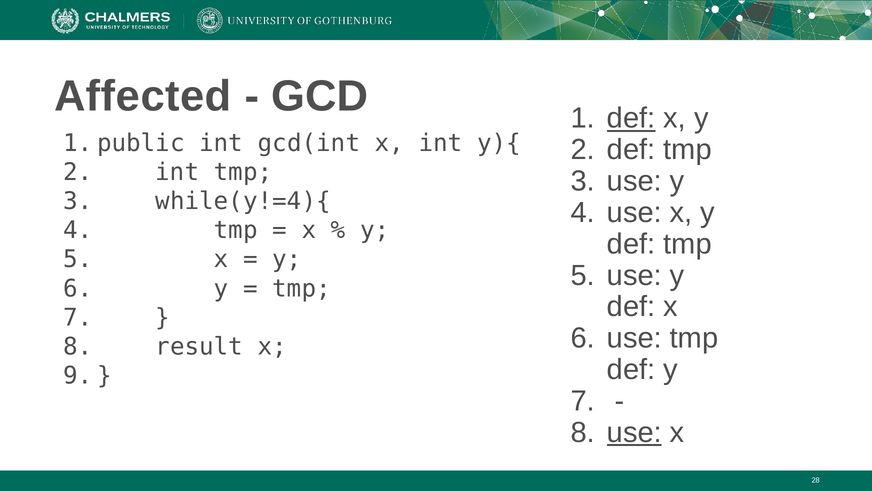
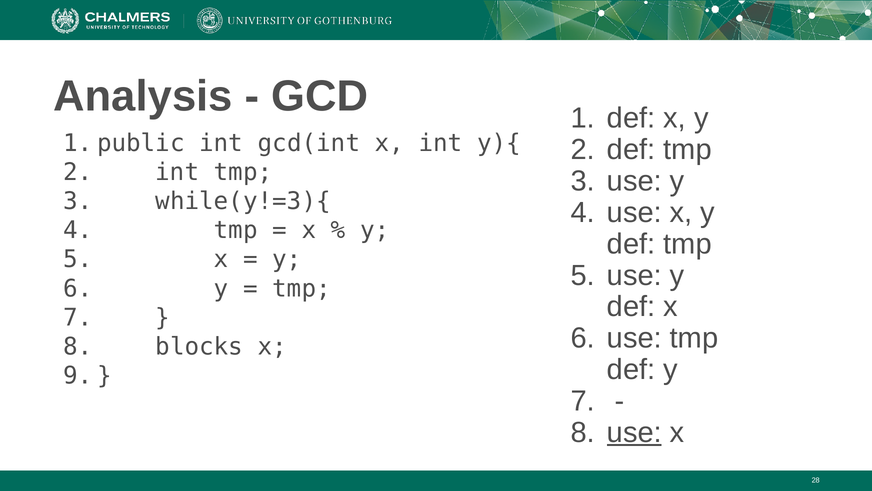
Affected: Affected -> Analysis
def at (631, 118) underline: present -> none
while(y!=4){: while(y!=4){ -> while(y!=3){
result: result -> blocks
